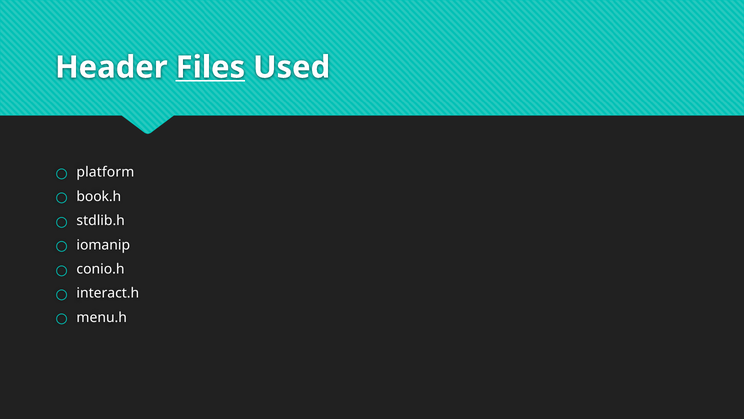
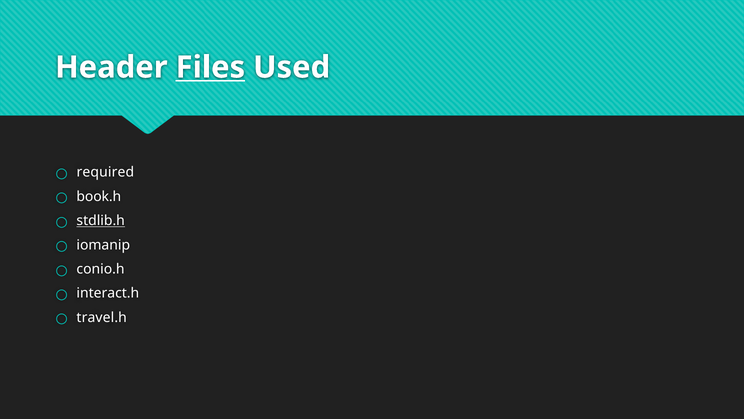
platform: platform -> required
stdlib.h underline: none -> present
menu.h: menu.h -> travel.h
